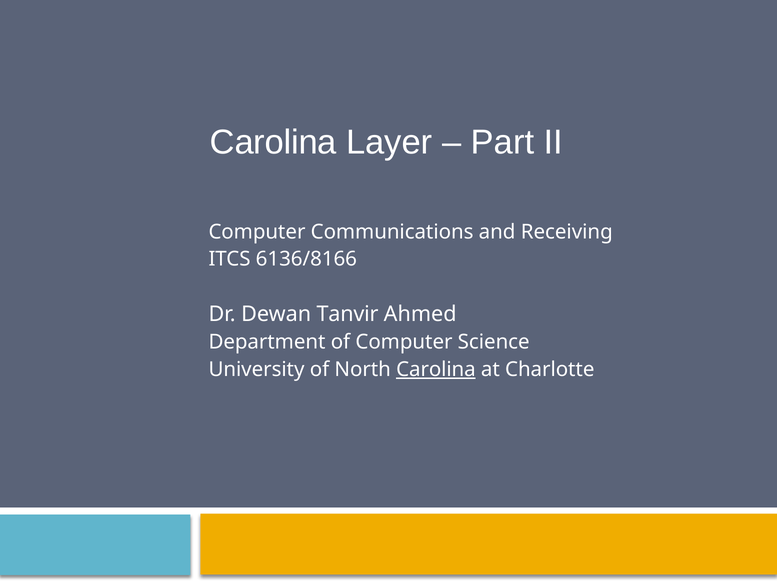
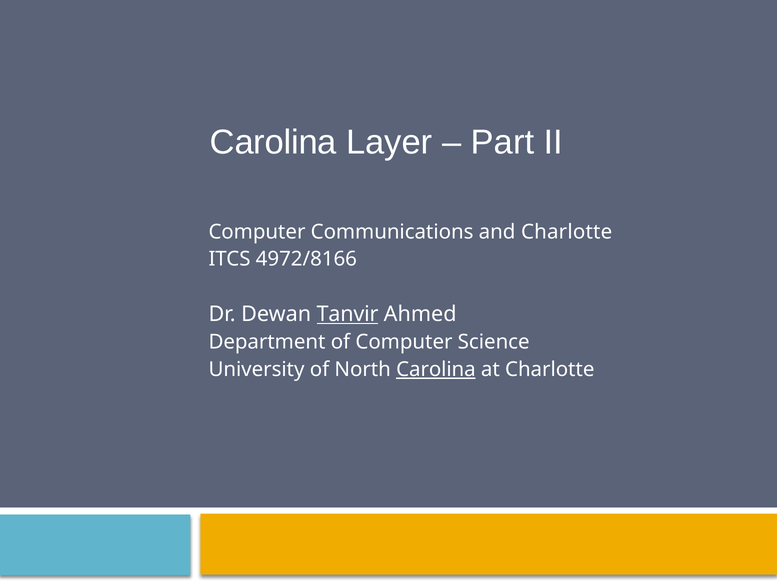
and Receiving: Receiving -> Charlotte
6136/8166: 6136/8166 -> 4972/8166
Tanvir underline: none -> present
